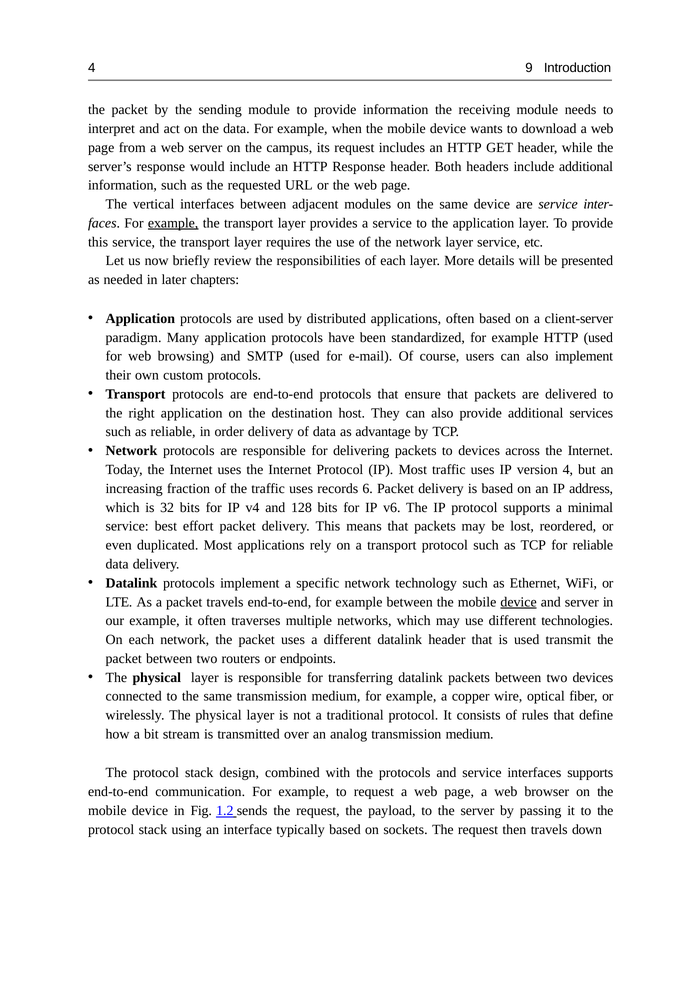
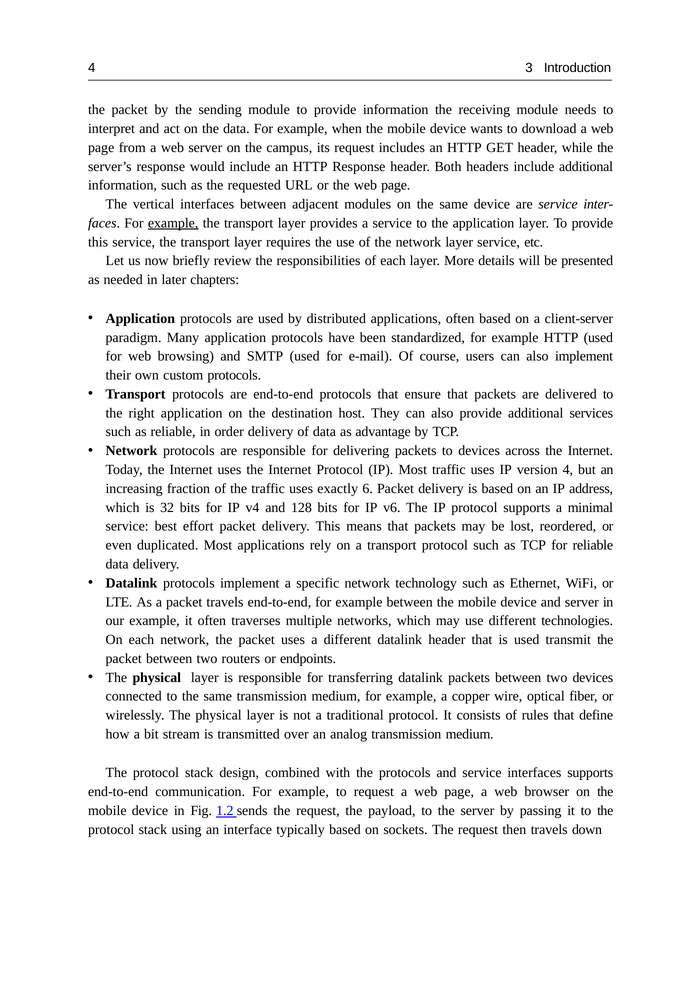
9: 9 -> 3
records: records -> exactly
device at (519, 601) underline: present -> none
